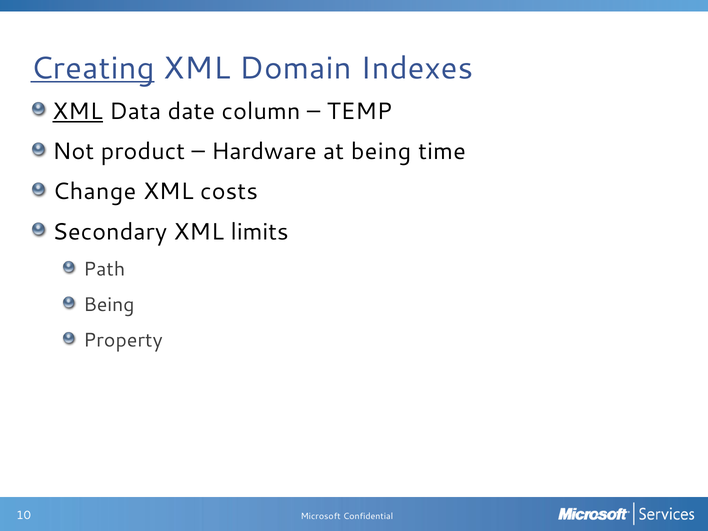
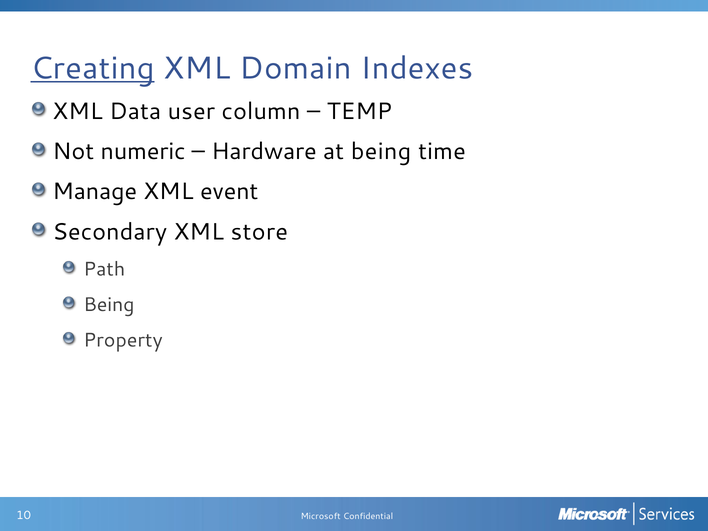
XML at (78, 111) underline: present -> none
date: date -> user
product: product -> numeric
Change: Change -> Manage
costs: costs -> event
limits: limits -> store
